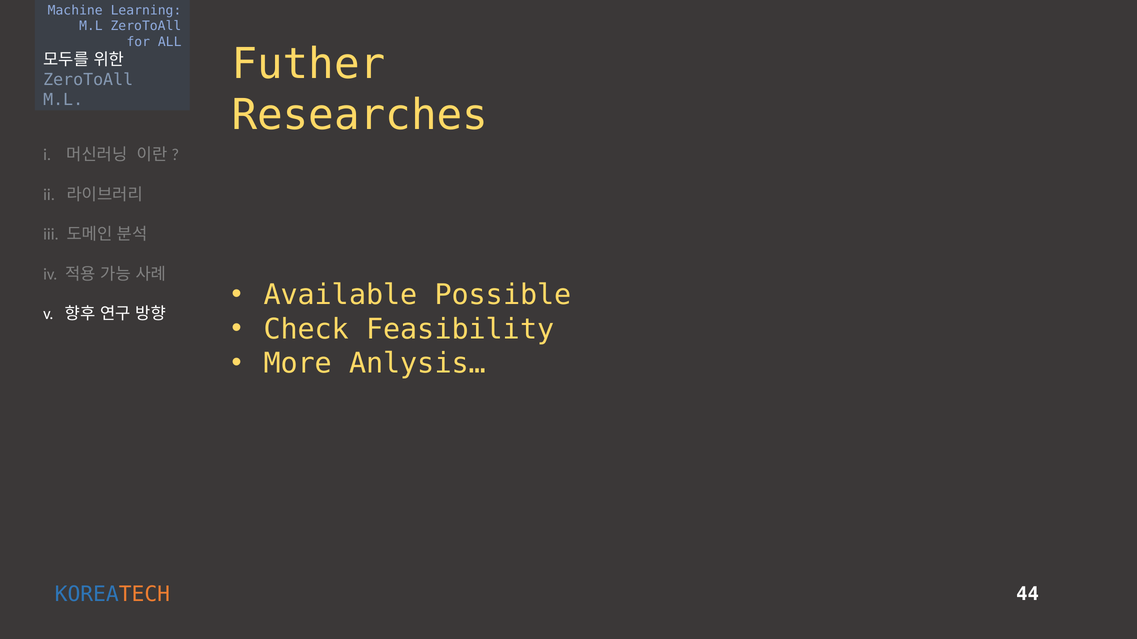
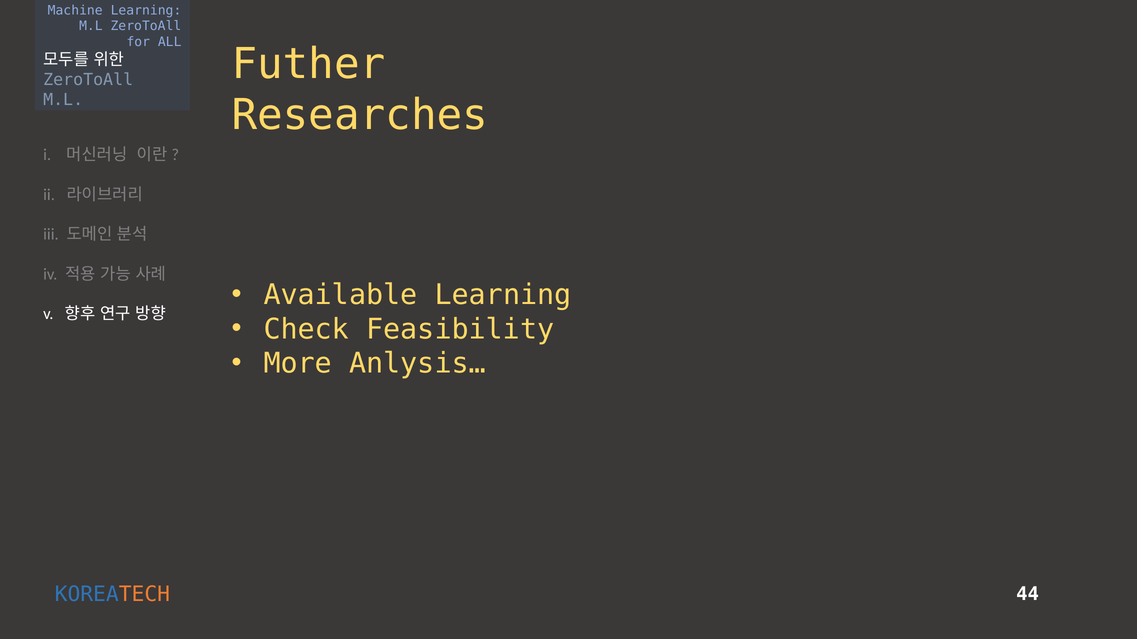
Available Possible: Possible -> Learning
